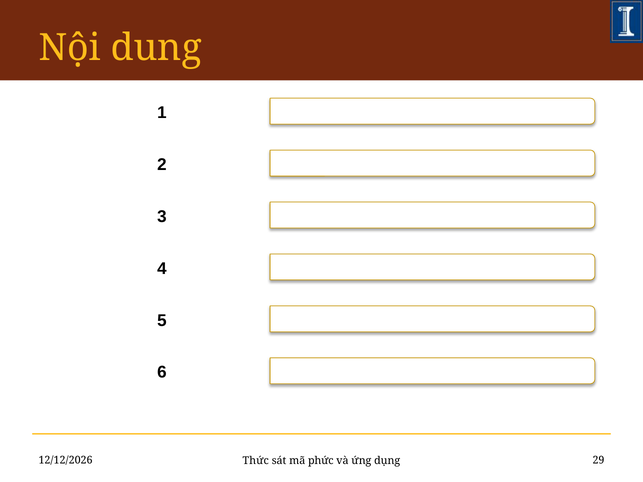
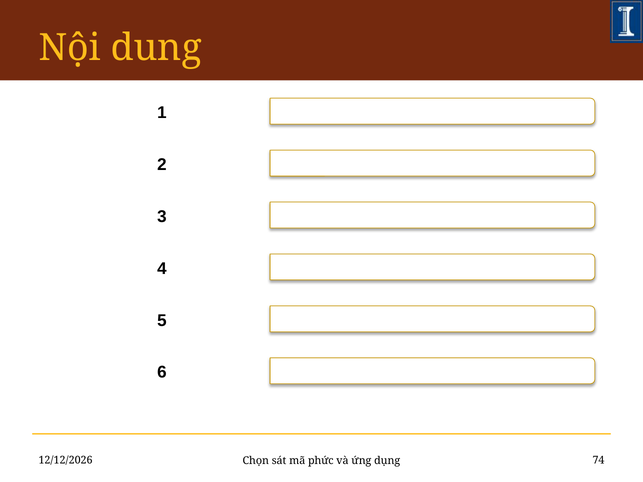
Thức: Thức -> Chọn
29: 29 -> 74
